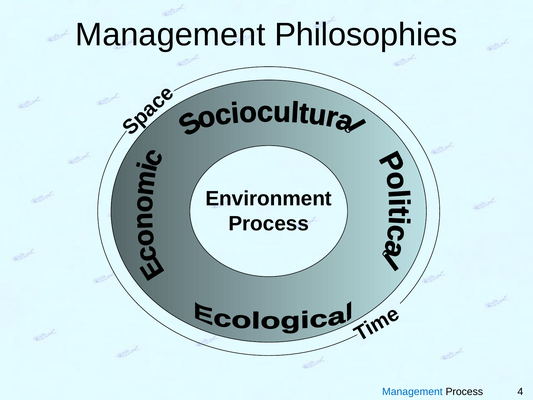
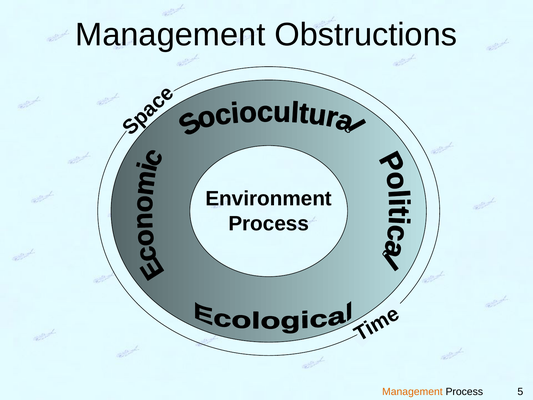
Philosophies: Philosophies -> Obstructions
Management at (412, 392) colour: blue -> orange
4: 4 -> 5
